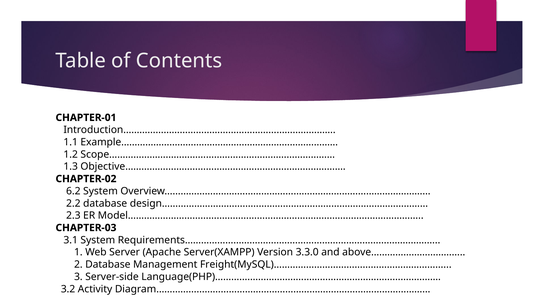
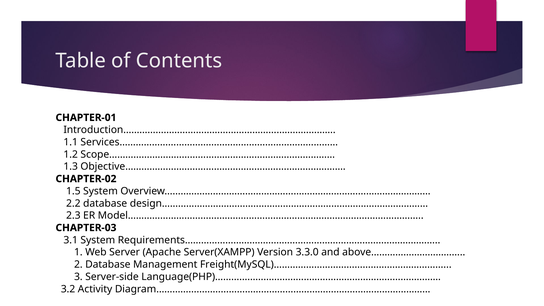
Example………………………………………………………………………: Example……………………………………………………………………… -> Services………………………………………………………………………
6.2: 6.2 -> 1.5
